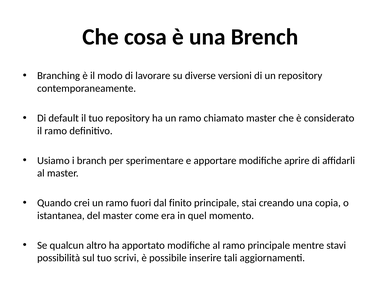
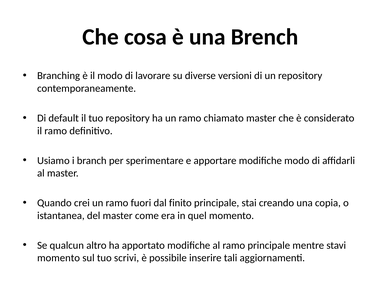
modifiche aprire: aprire -> modo
possibilità at (59, 258): possibilità -> momento
